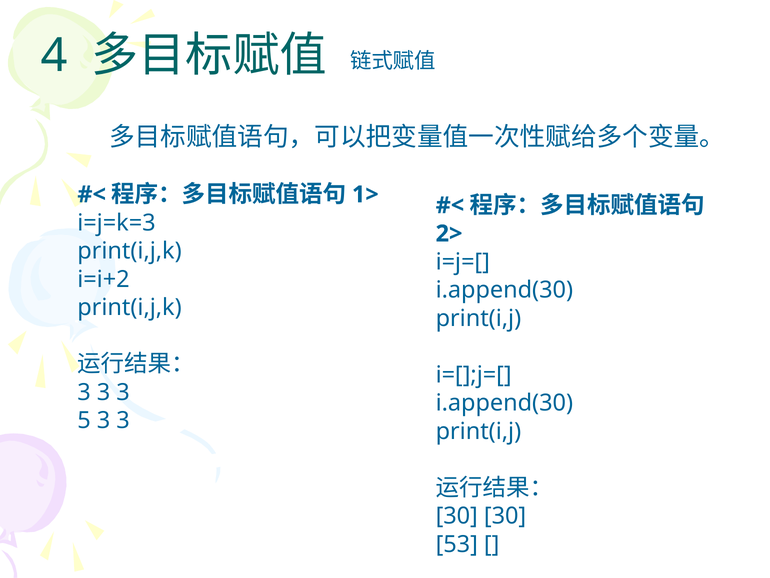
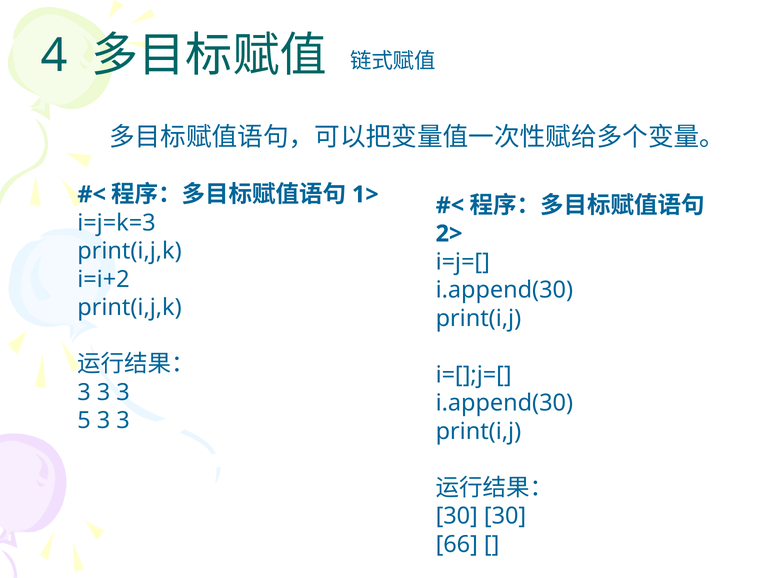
53: 53 -> 66
